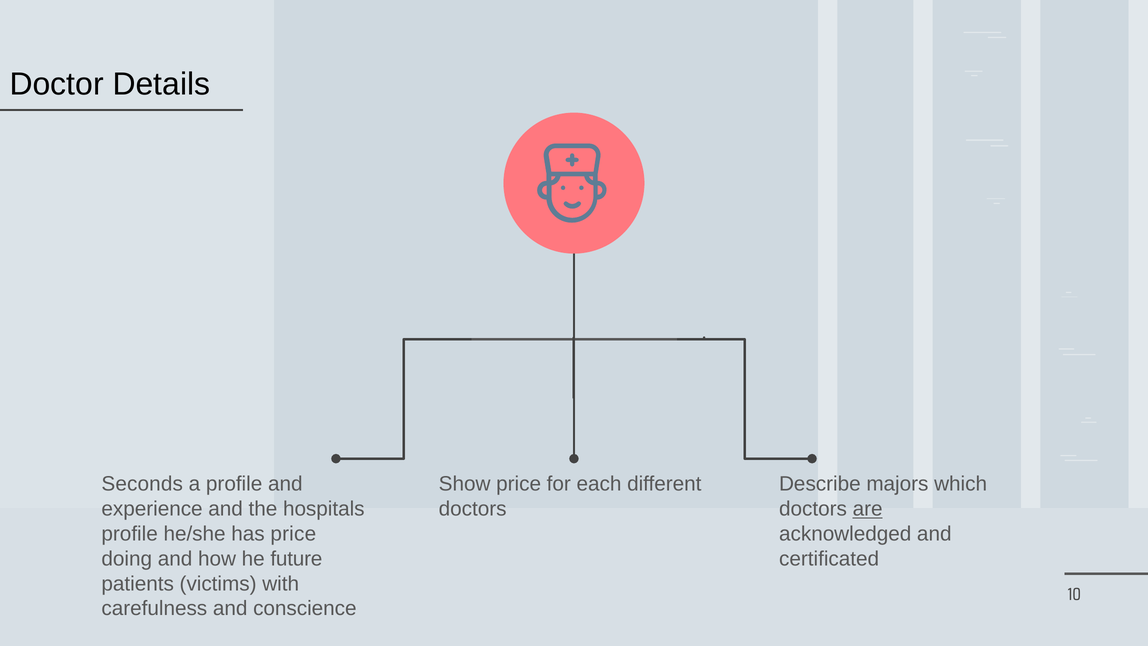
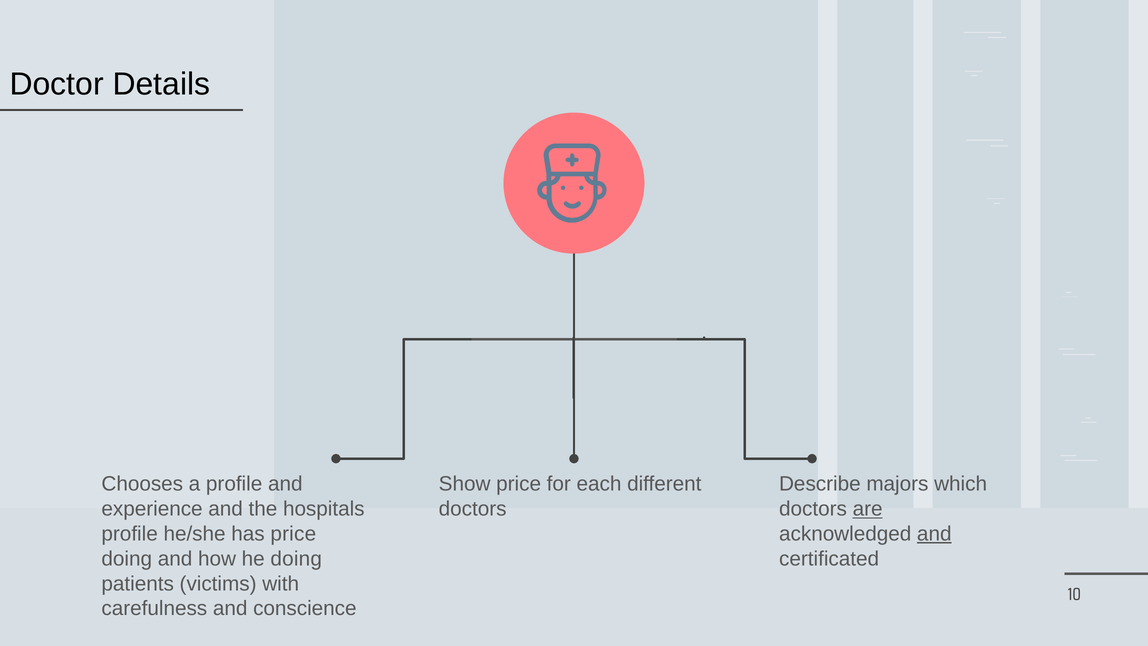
Seconds: Seconds -> Chooses
and at (934, 534) underline: none -> present
he future: future -> doing
